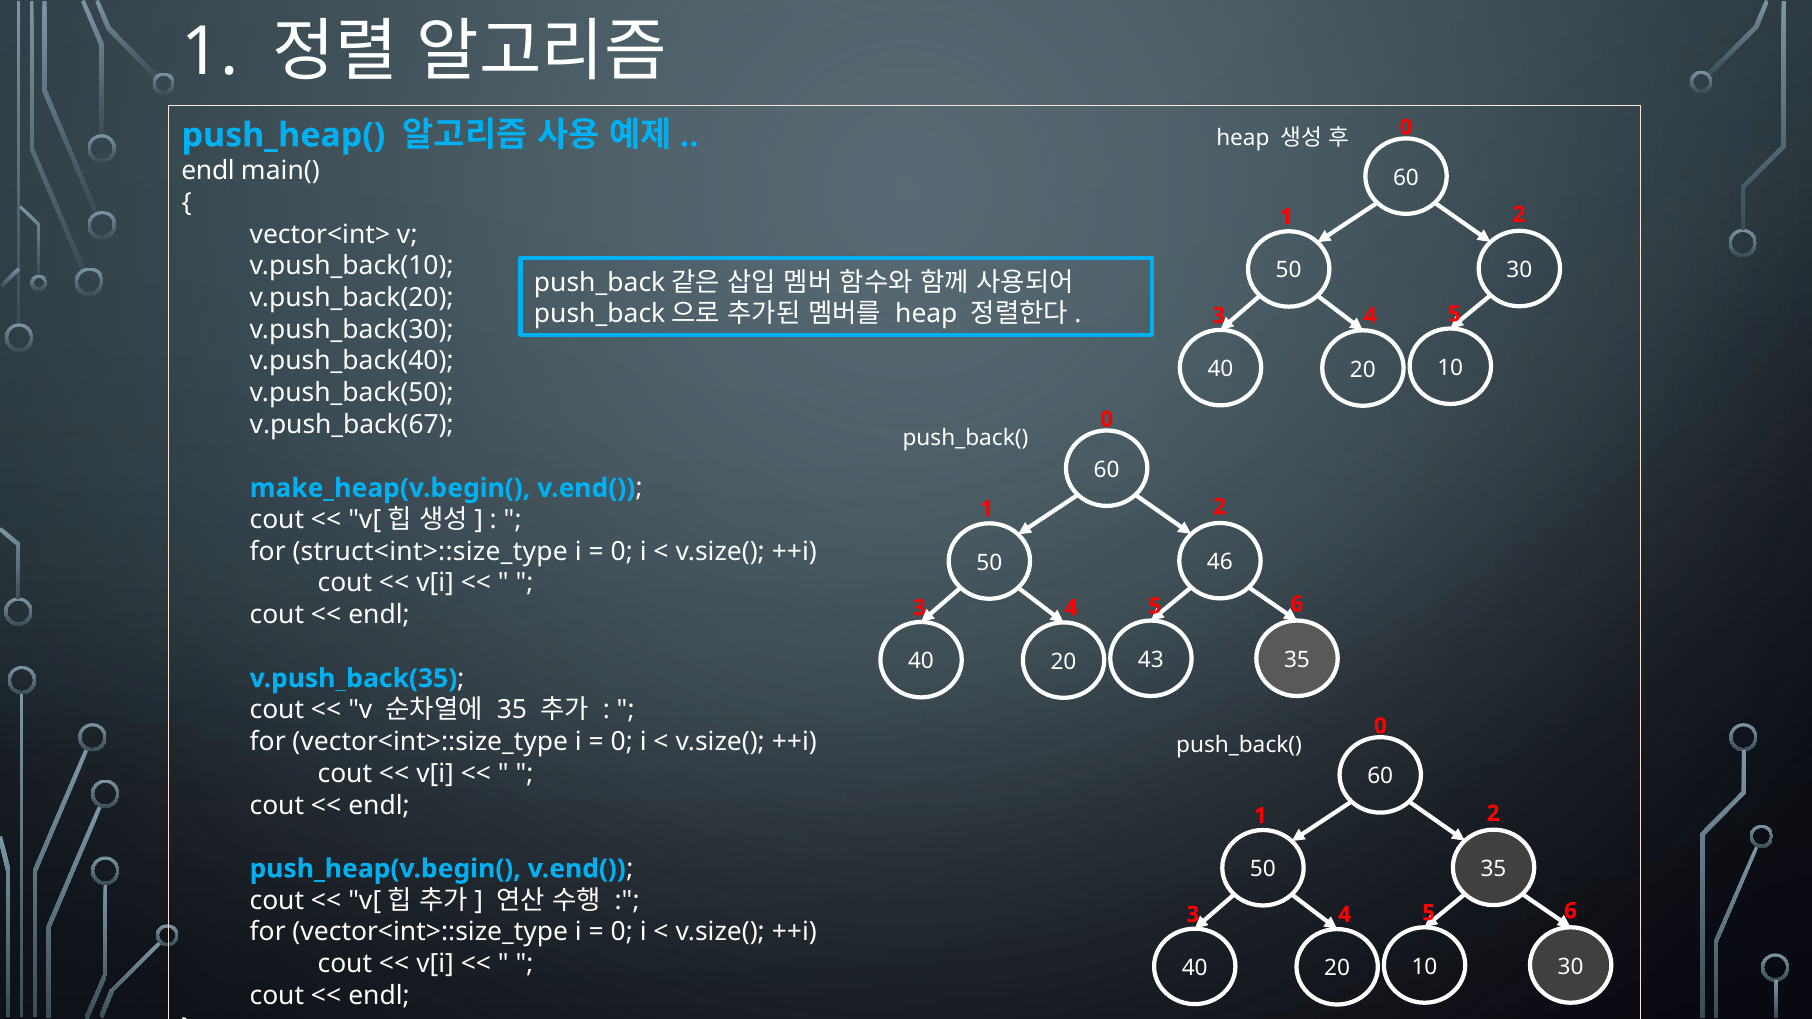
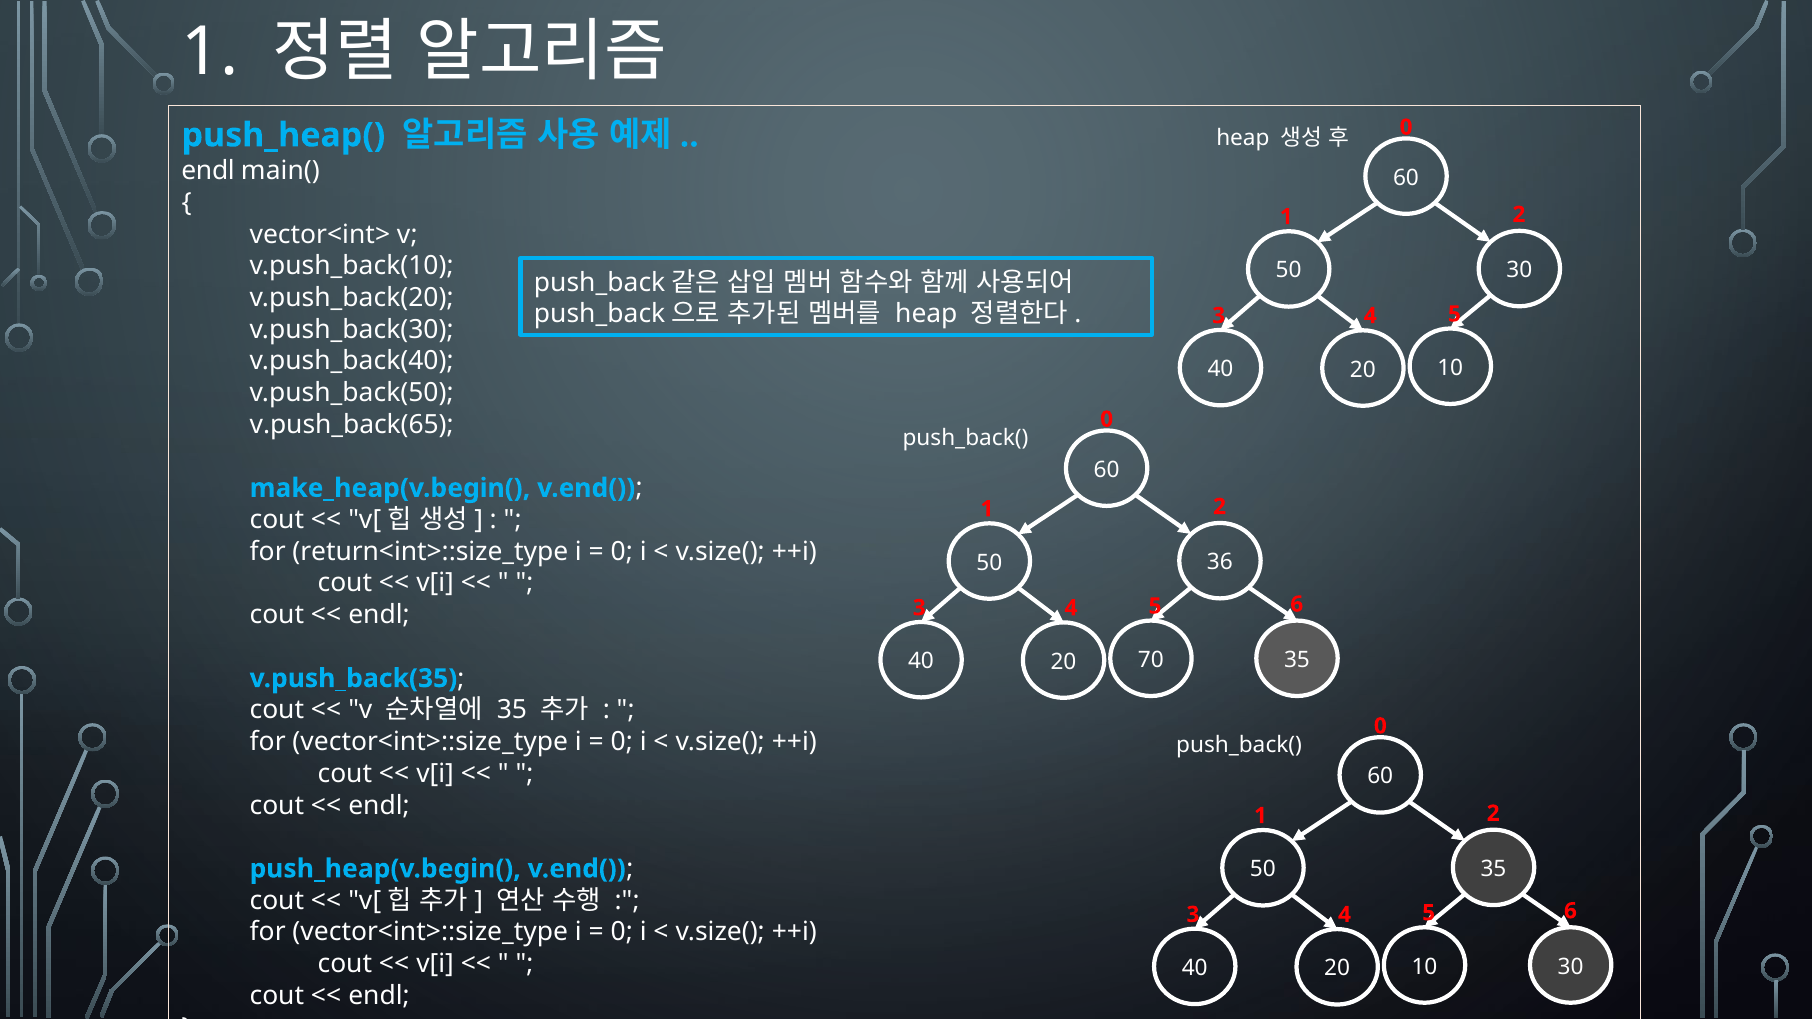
v.push_back(67: v.push_back(67 -> v.push_back(65
struct<int>::size_type: struct<int>::size_type -> return<int>::size_type
46: 46 -> 36
43: 43 -> 70
